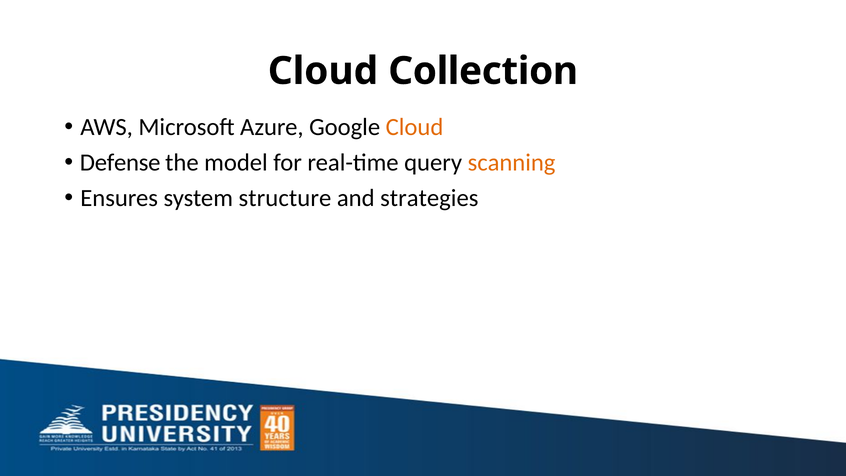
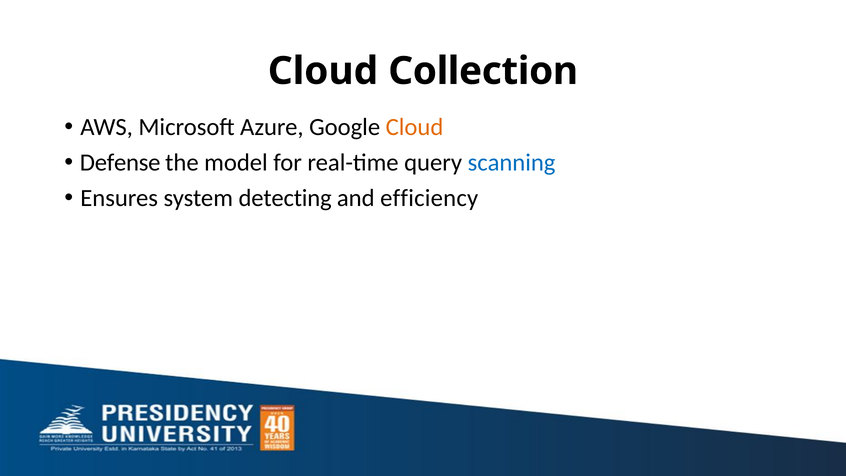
scanning colour: orange -> blue
structure: structure -> detecting
strategies: strategies -> efficiency
